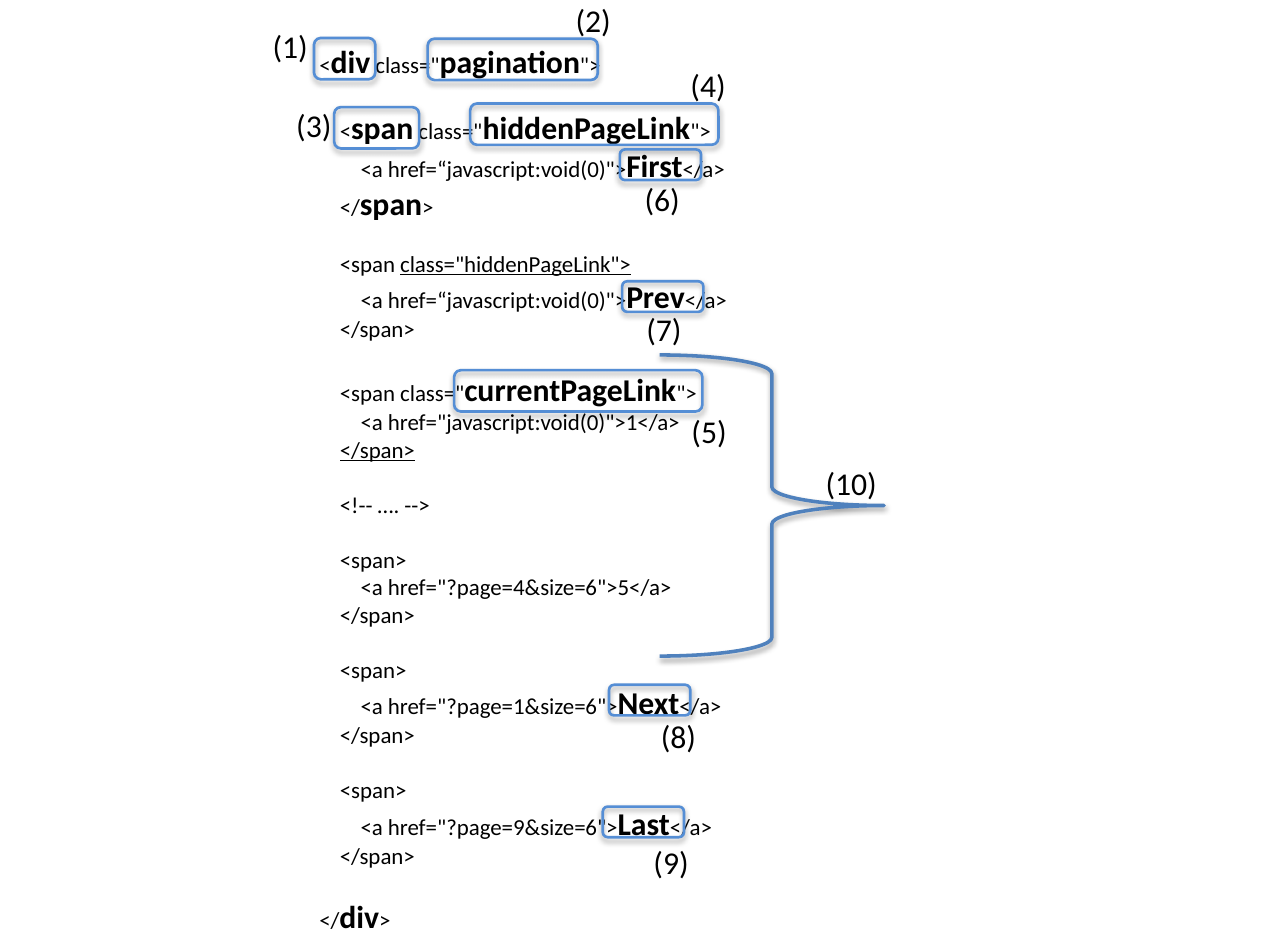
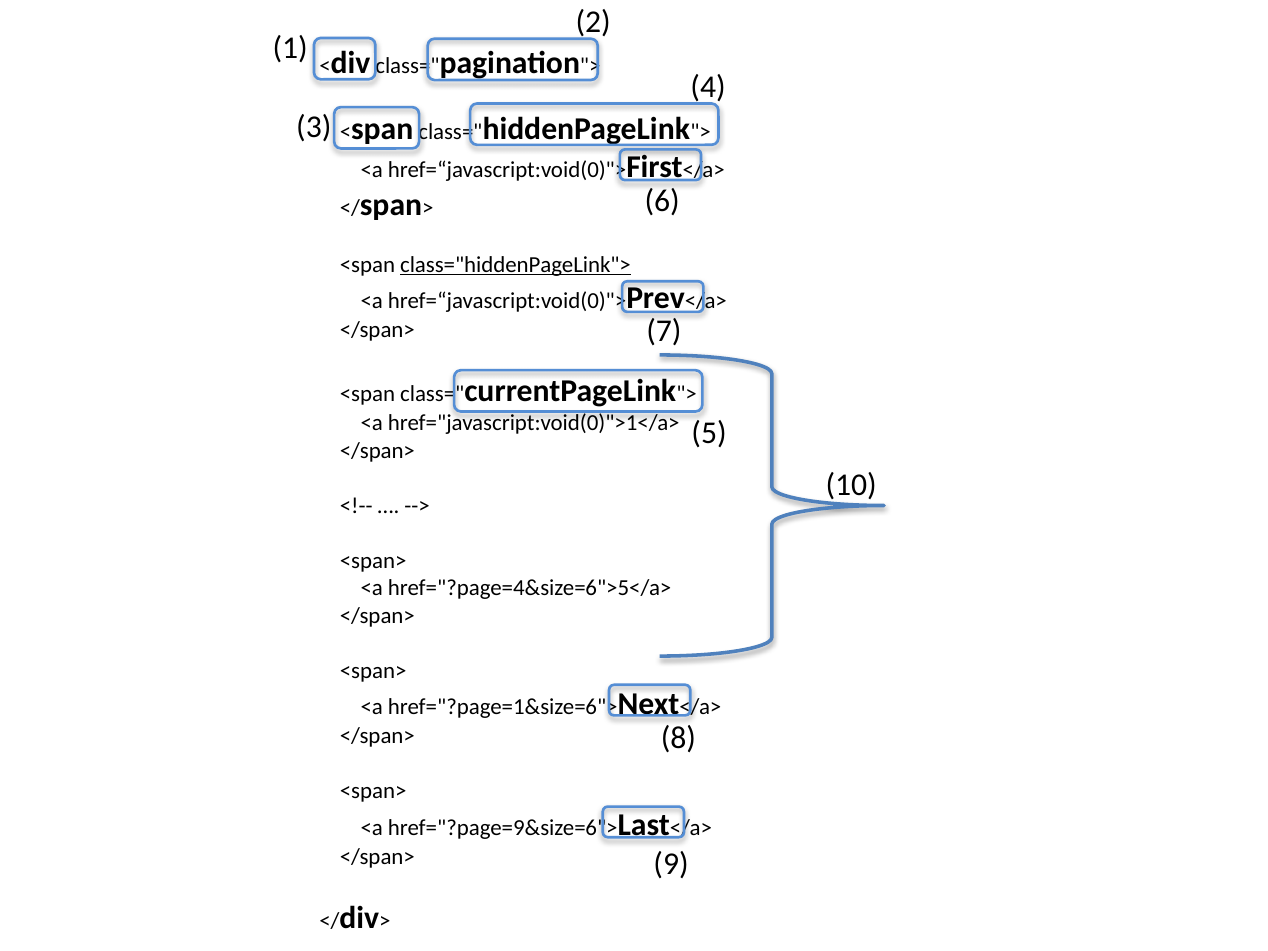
</span> at (377, 451) underline: present -> none
